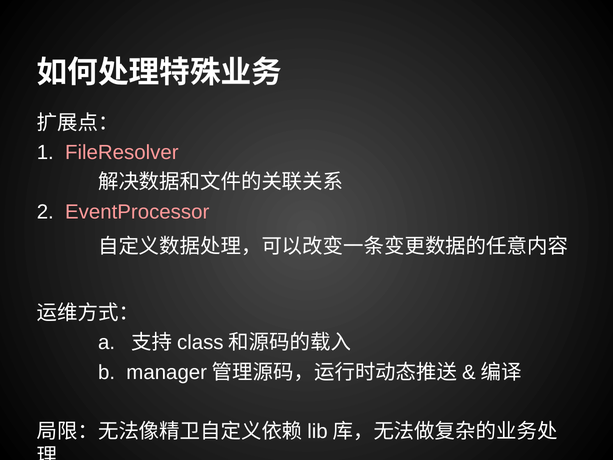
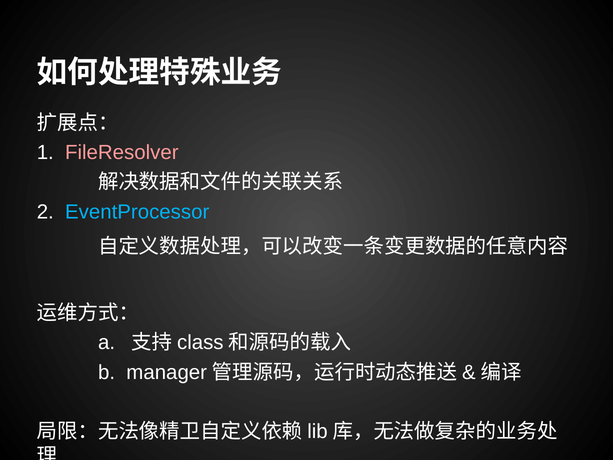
EventProcessor colour: pink -> light blue
